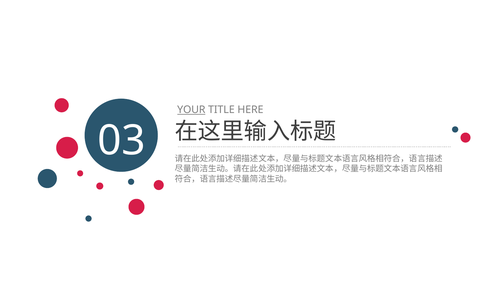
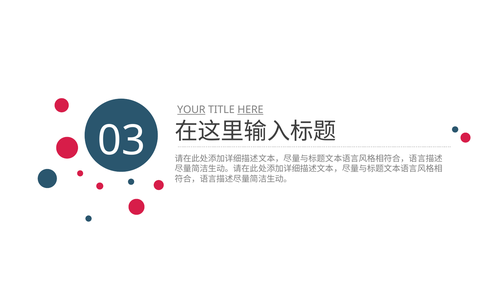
HERE underline: none -> present
